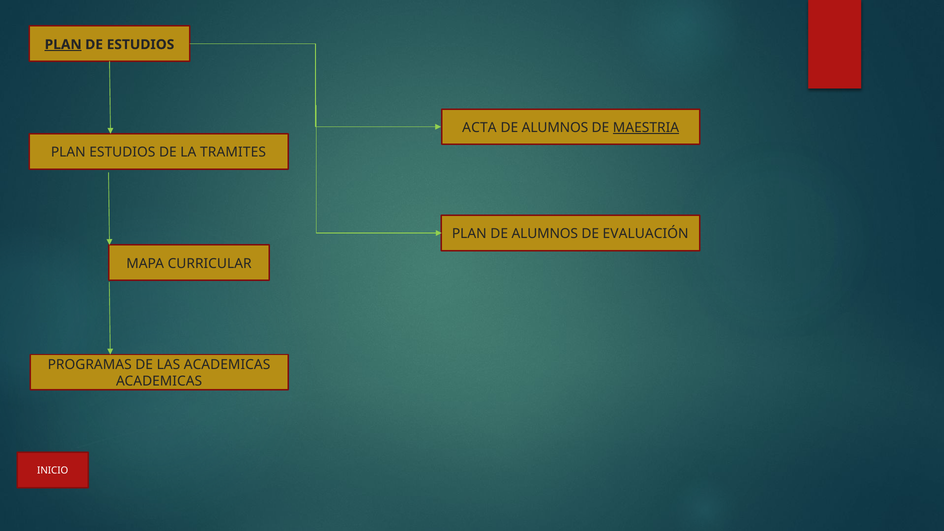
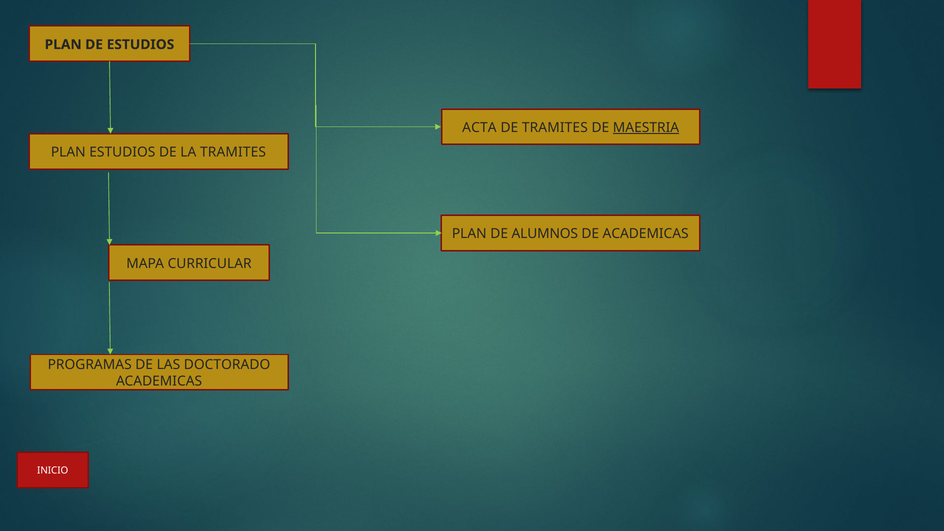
PLAN at (63, 45) underline: present -> none
ALUMNOS at (555, 128): ALUMNOS -> TRAMITES
DE EVALUACIÓN: EVALUACIÓN -> ACADEMICAS
LAS ACADEMICAS: ACADEMICAS -> DOCTORADO
